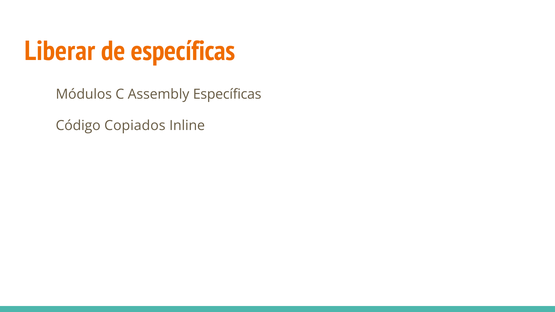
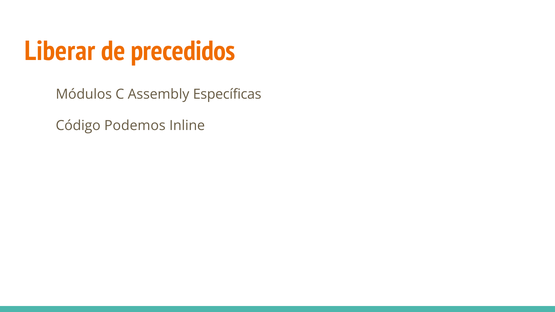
de específicas: específicas -> precedidos
Copiados: Copiados -> Podemos
